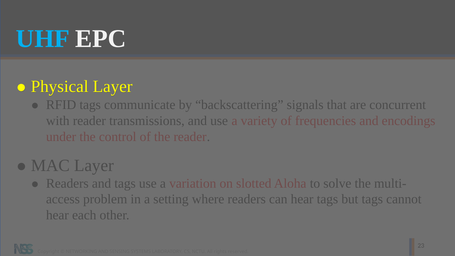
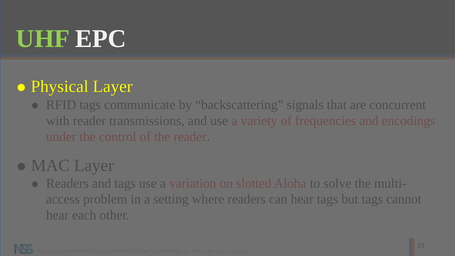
UHF colour: light blue -> light green
